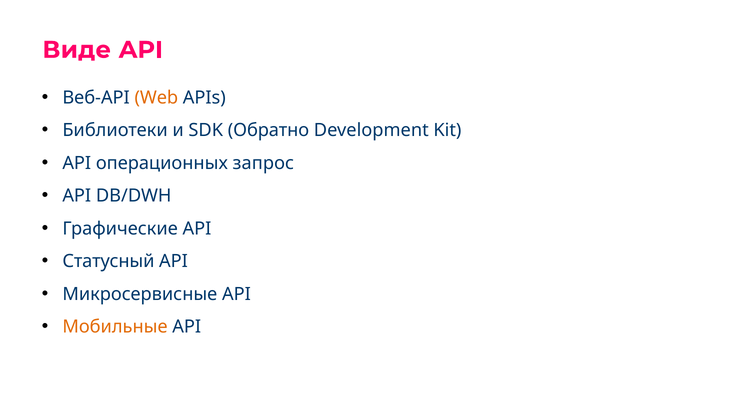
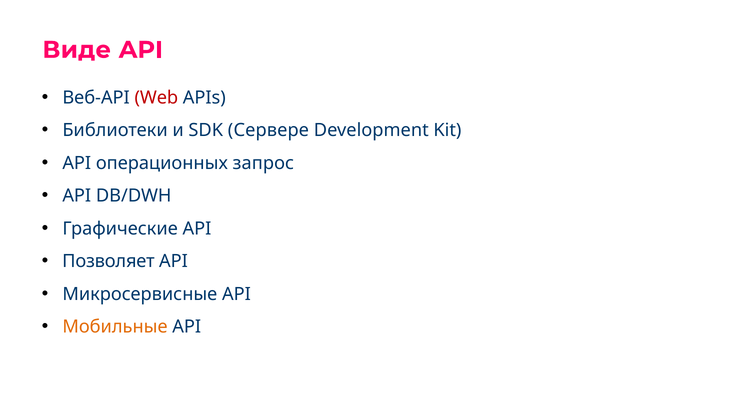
Web colour: orange -> red
Обратно: Обратно -> Сервере
Статусный: Статусный -> Позволяет
